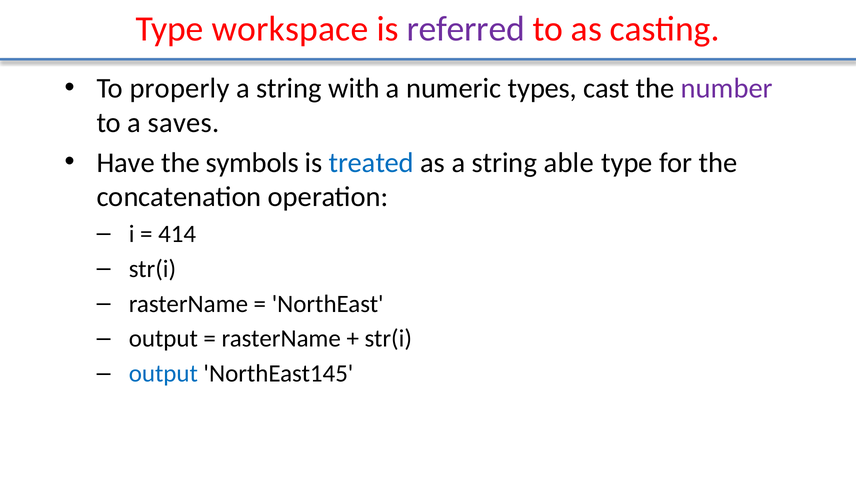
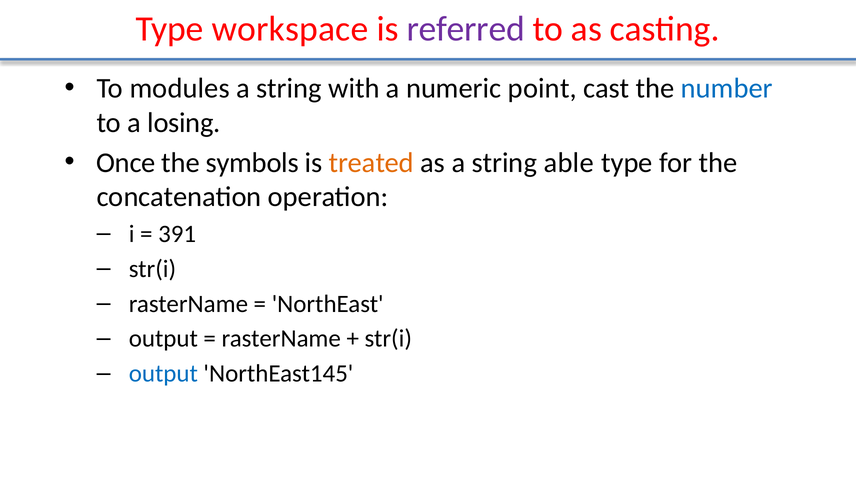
properly: properly -> modules
types: types -> point
number colour: purple -> blue
saves: saves -> losing
Have: Have -> Once
treated colour: blue -> orange
414: 414 -> 391
